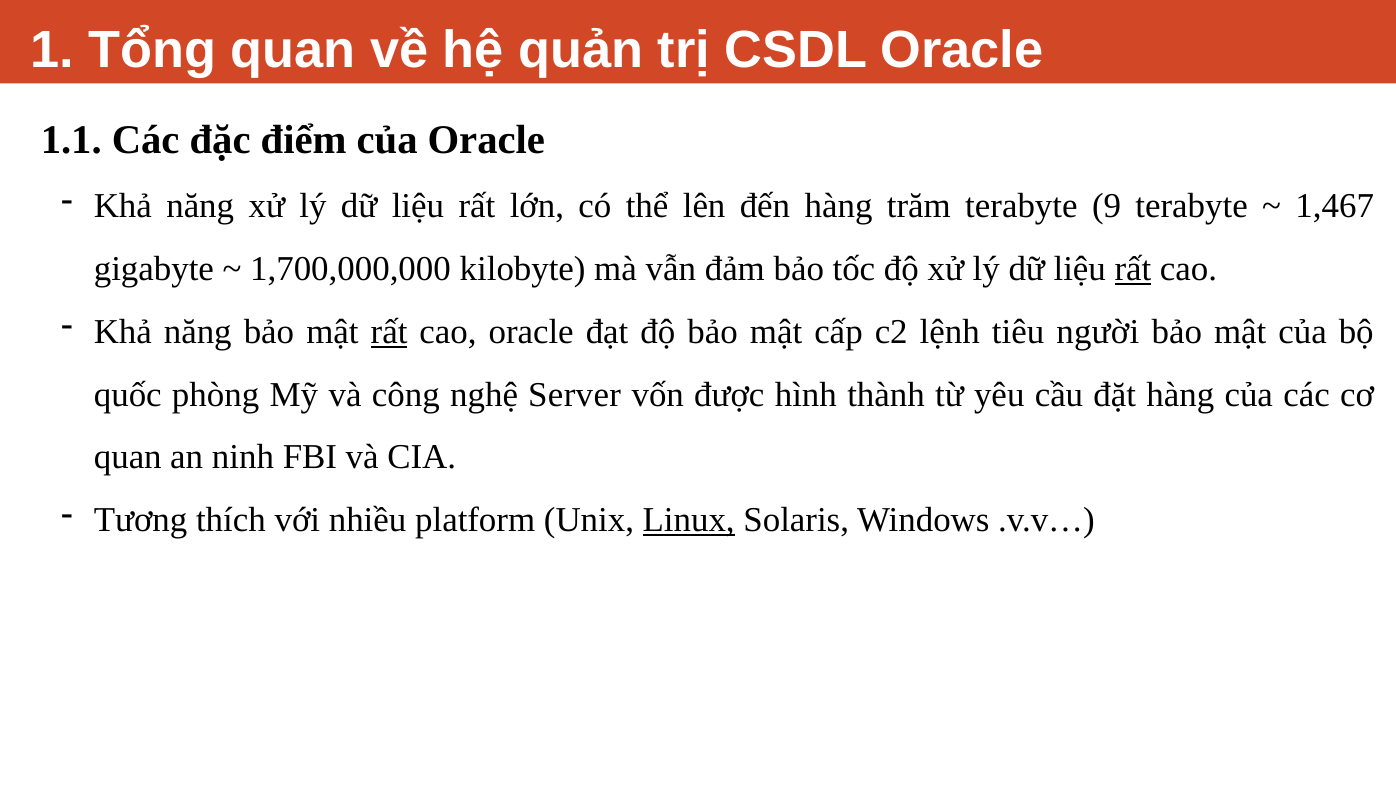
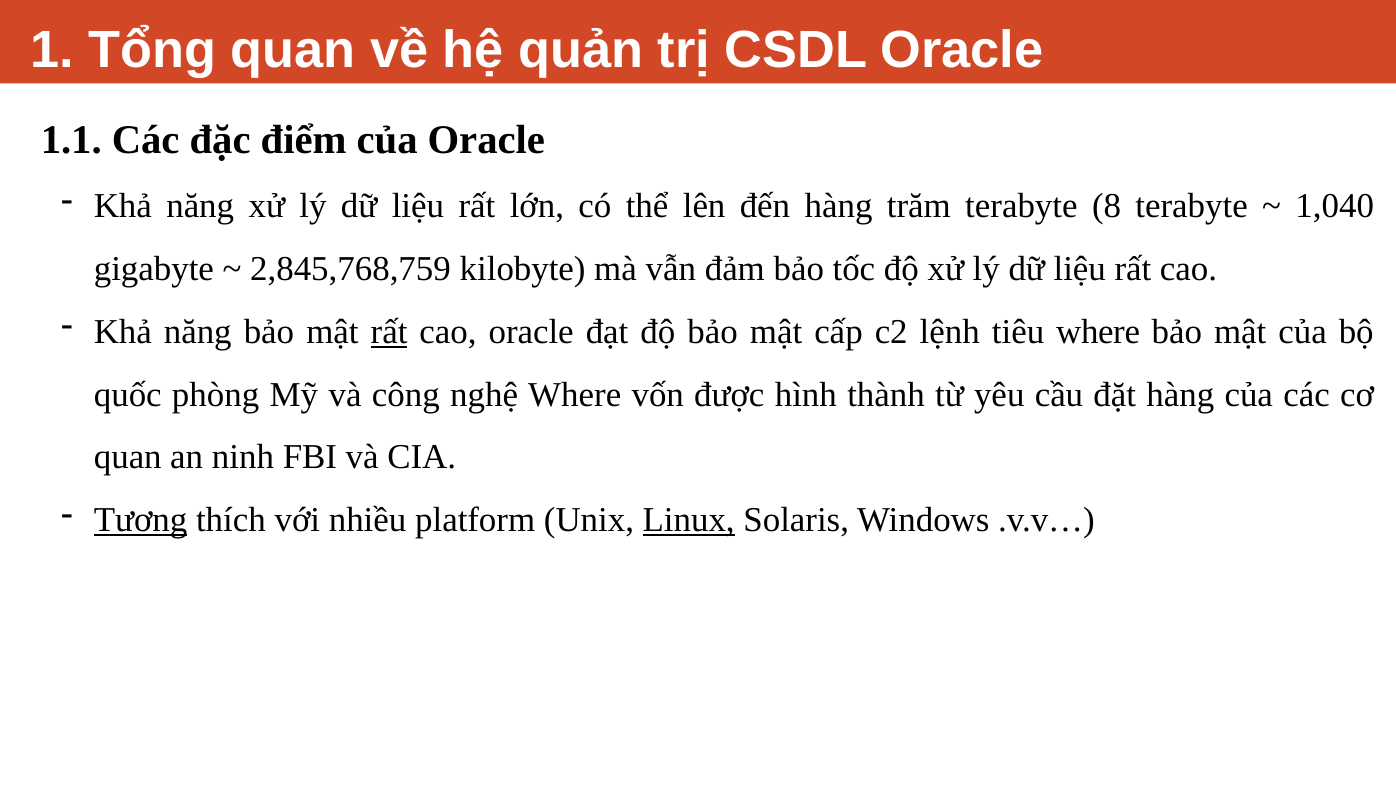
9: 9 -> 8
1,467: 1,467 -> 1,040
1,700,000,000: 1,700,000,000 -> 2,845,768,759
rất at (1133, 269) underline: present -> none
tiêu người: người -> where
nghệ Server: Server -> Where
Tương underline: none -> present
